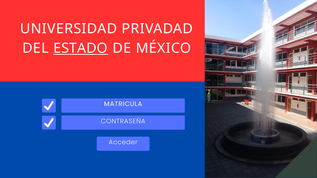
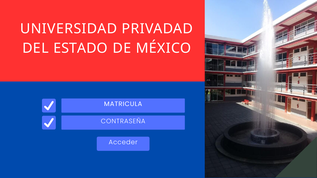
ESTADO underline: present -> none
